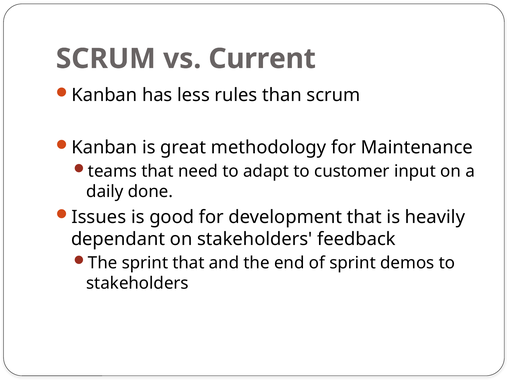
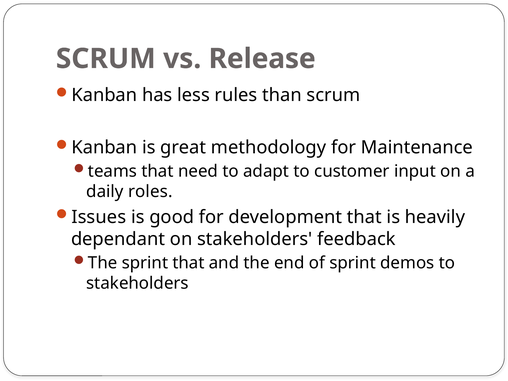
Current: Current -> Release
done: done -> roles
